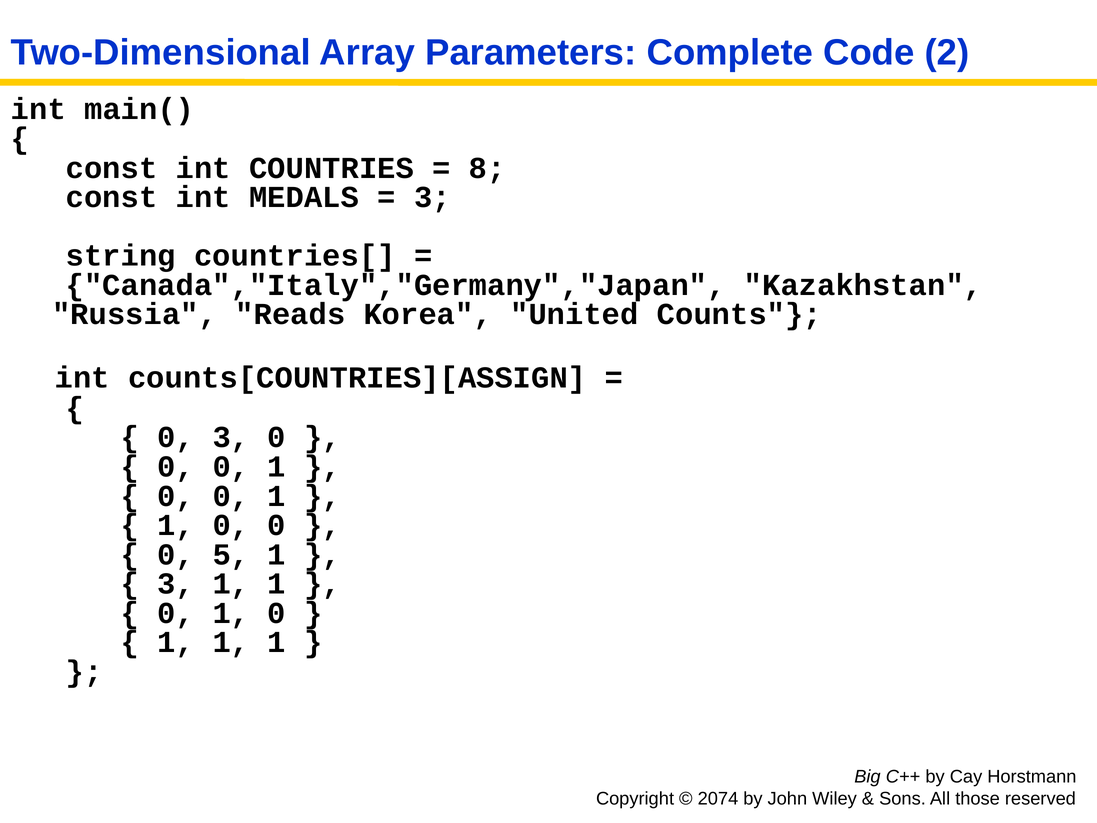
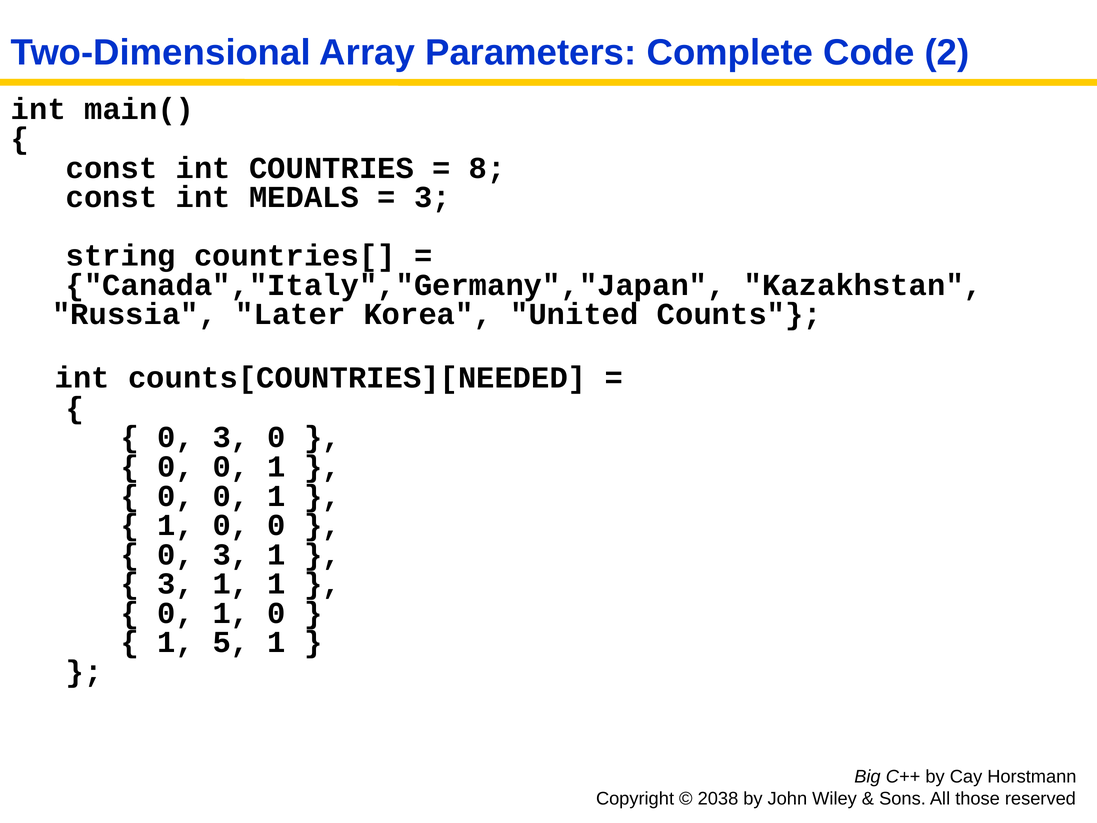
Reads: Reads -> Later
counts[COUNTRIES][ASSIGN: counts[COUNTRIES][ASSIGN -> counts[COUNTRIES][NEEDED
5 at (231, 554): 5 -> 3
1 at (231, 642): 1 -> 5
2074: 2074 -> 2038
